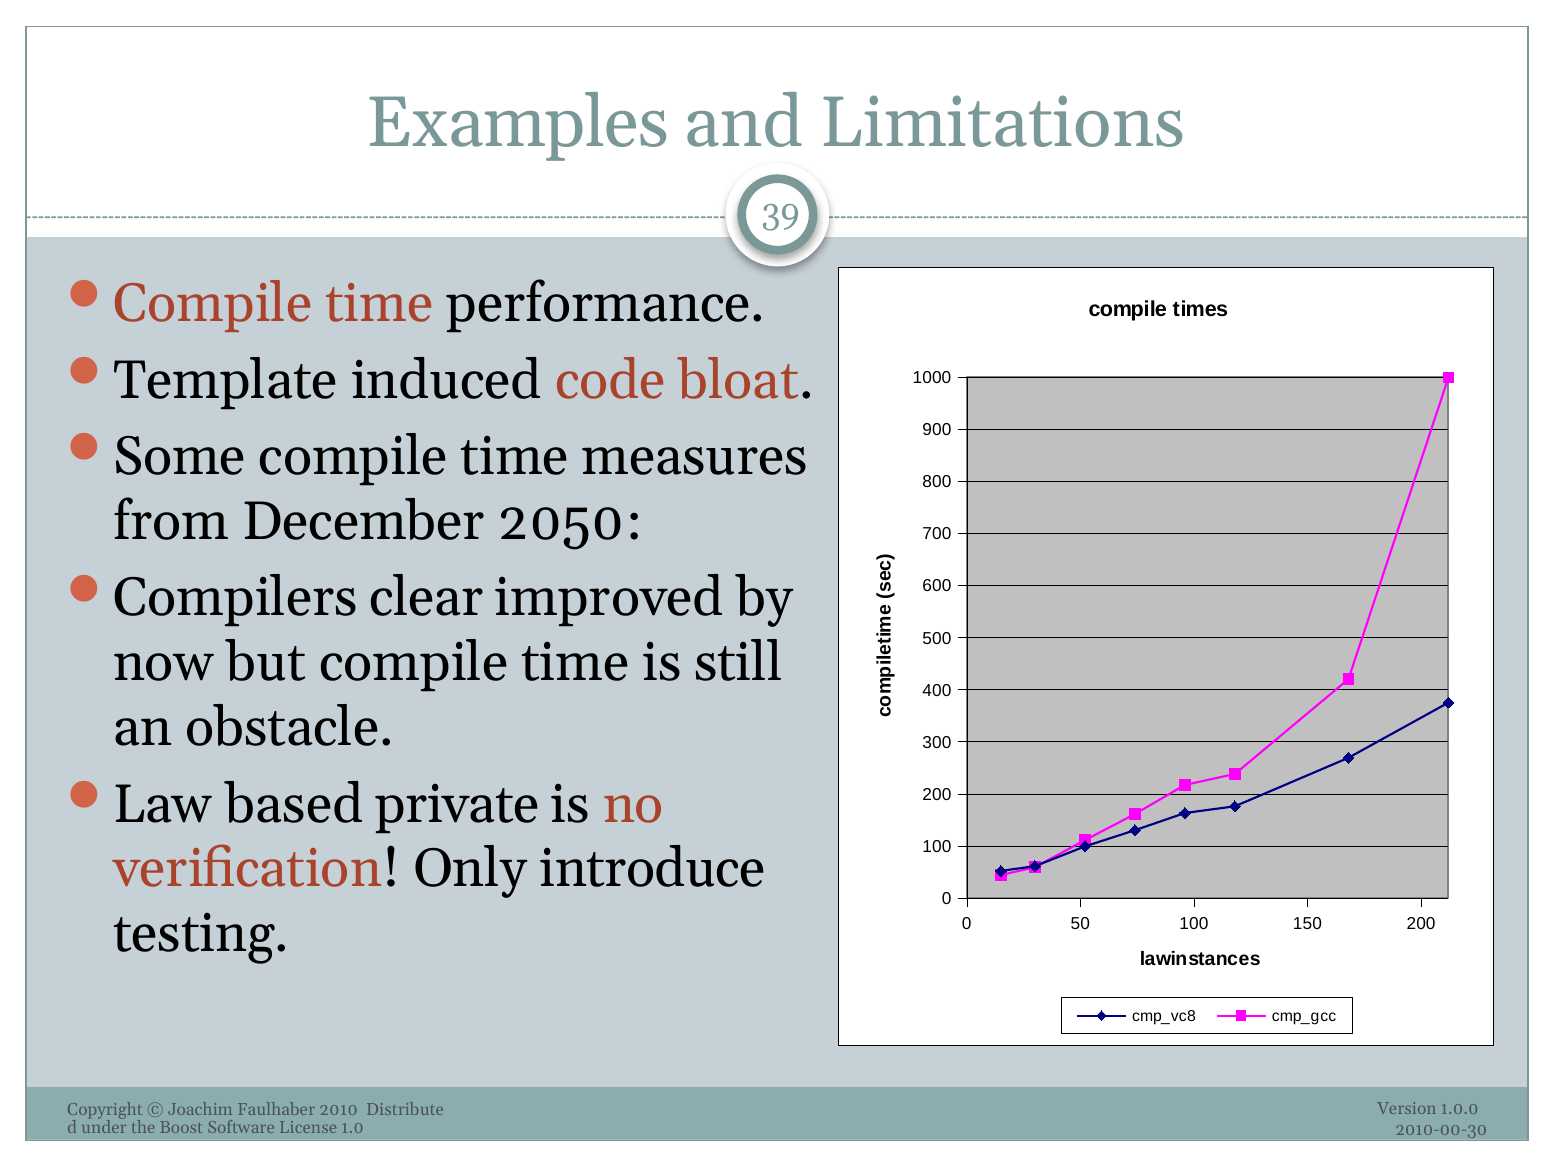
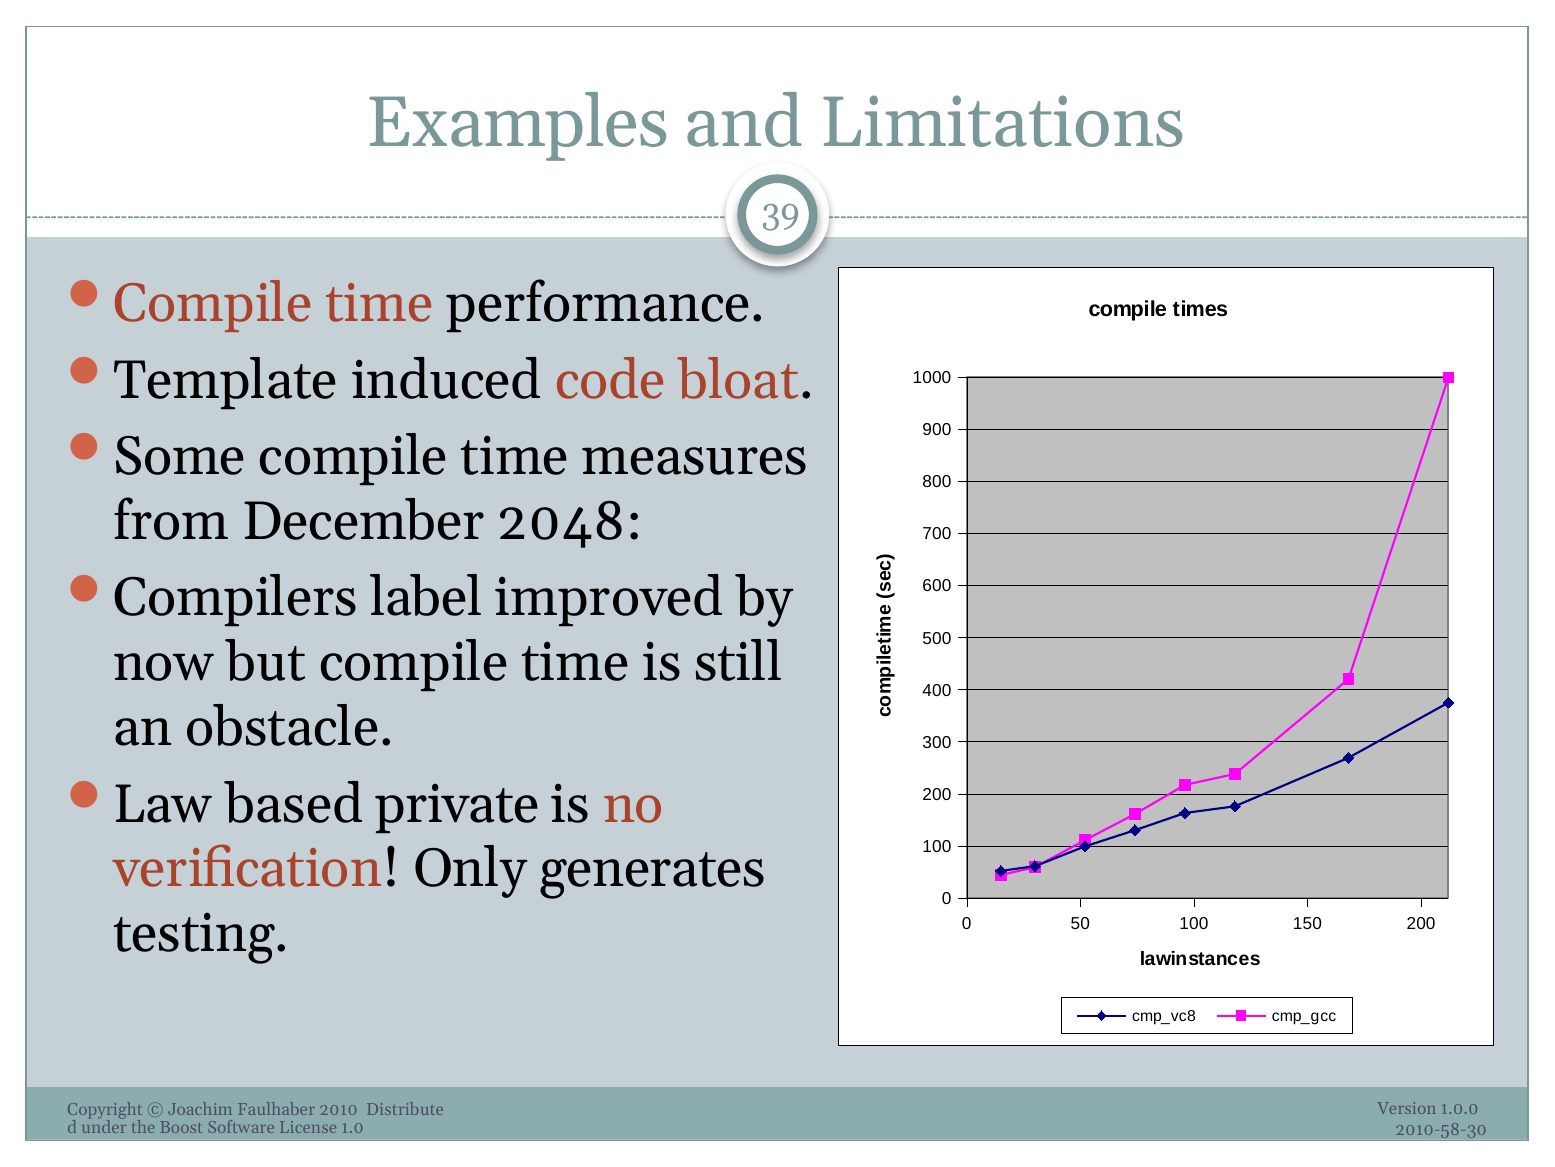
2050: 2050 -> 2048
clear: clear -> label
introduce: introduce -> generates
2010-00-30: 2010-00-30 -> 2010-58-30
